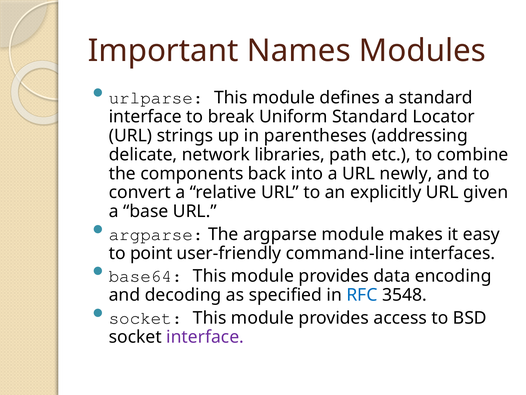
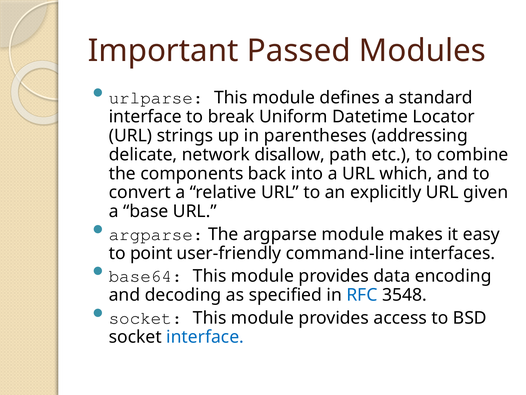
Names: Names -> Passed
Uniform Standard: Standard -> Datetime
libraries: libraries -> disallow
newly: newly -> which
interface at (205, 337) colour: purple -> blue
